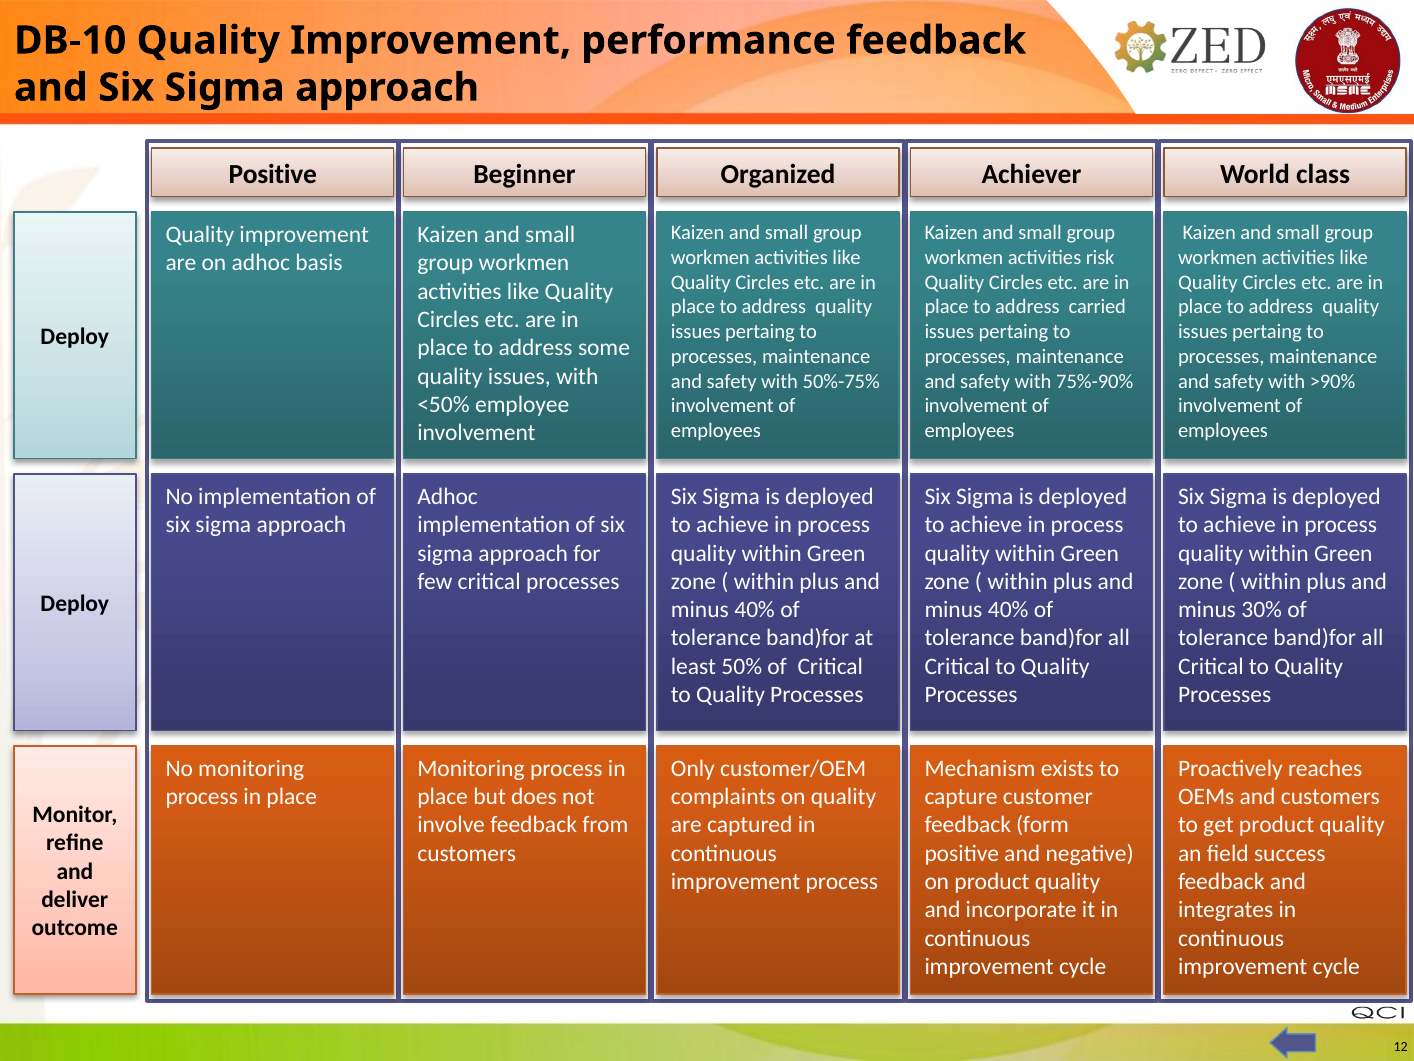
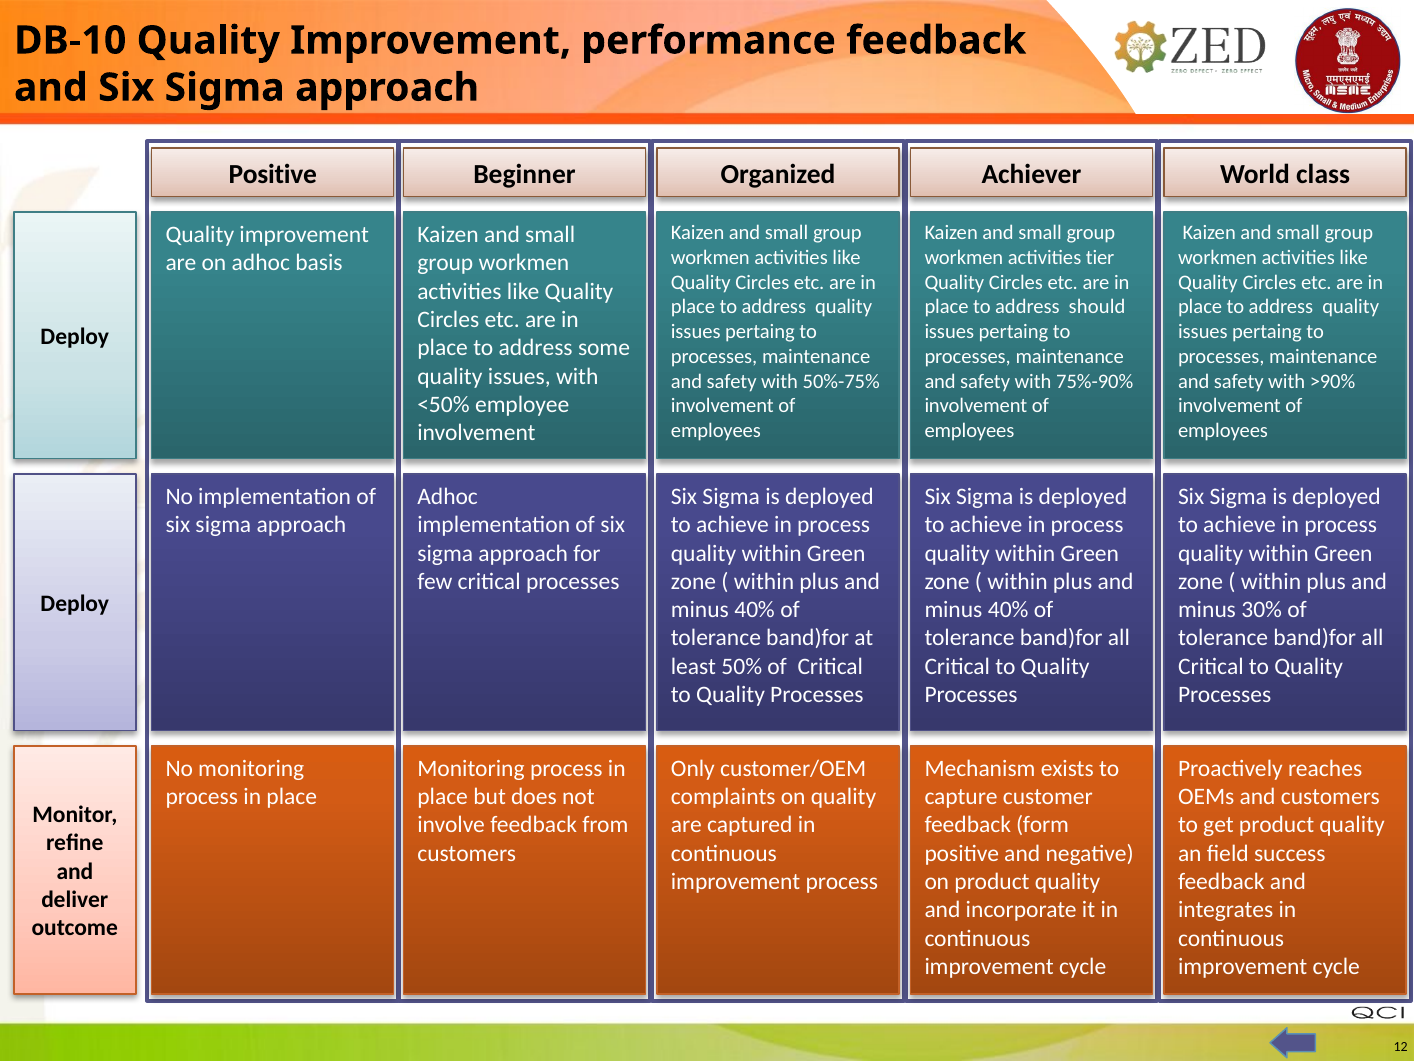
risk: risk -> tier
carried: carried -> should
